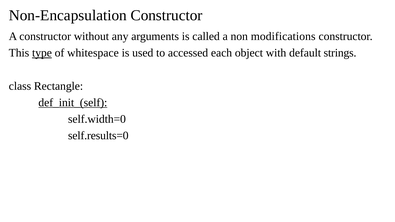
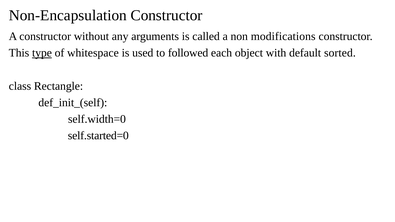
accessed: accessed -> followed
strings: strings -> sorted
def_init_(self underline: present -> none
self.results=0: self.results=0 -> self.started=0
